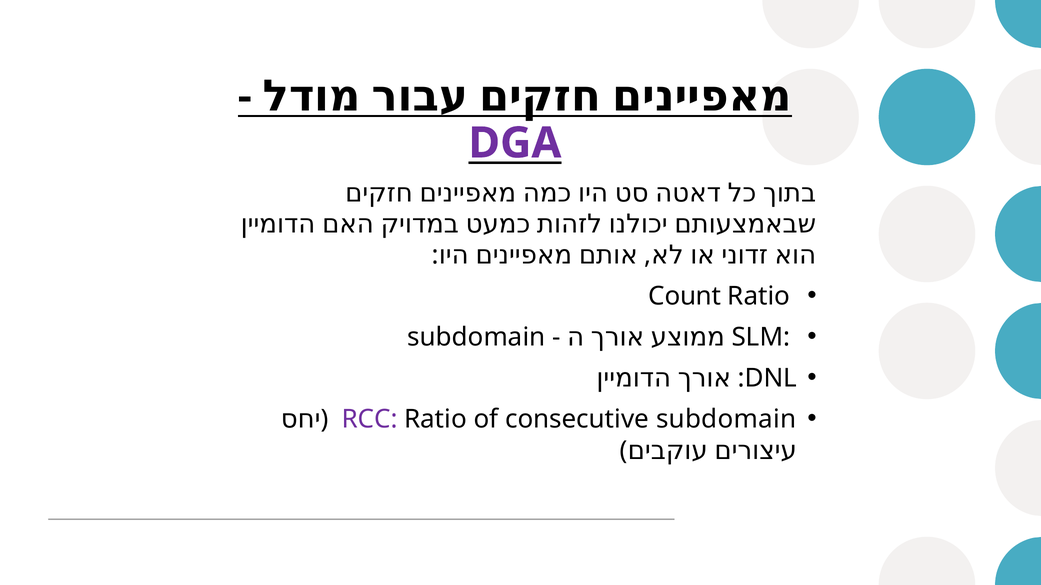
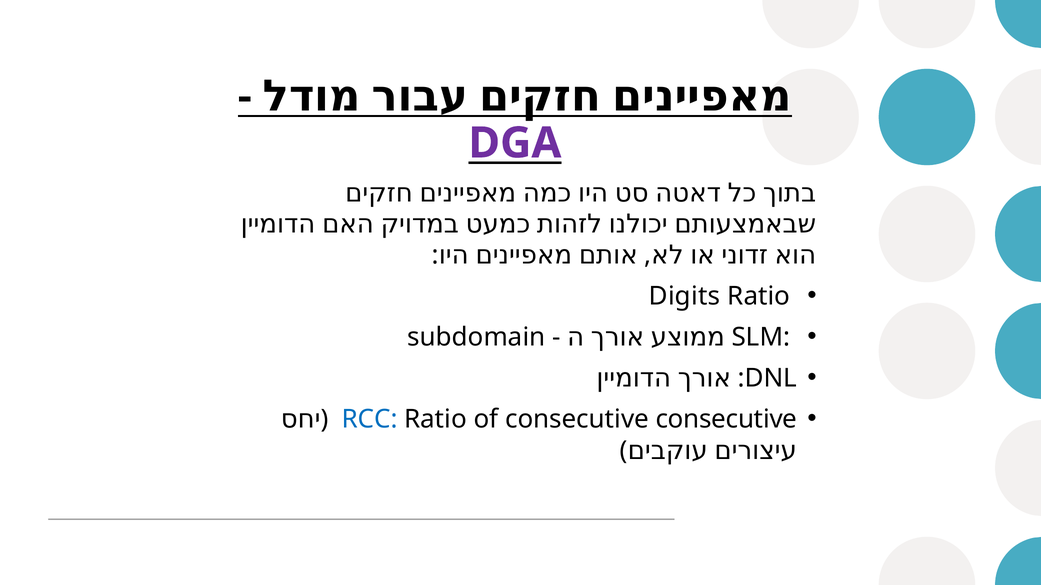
Count: Count -> Digits
RCC colour: purple -> blue
consecutive subdomain: subdomain -> consecutive
